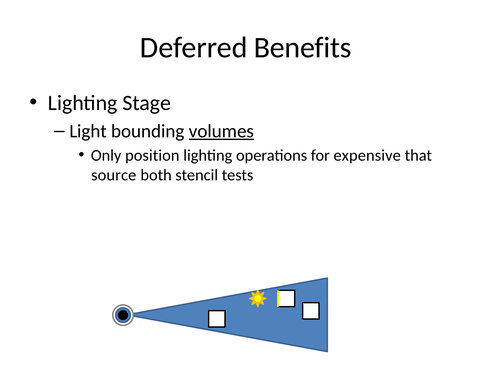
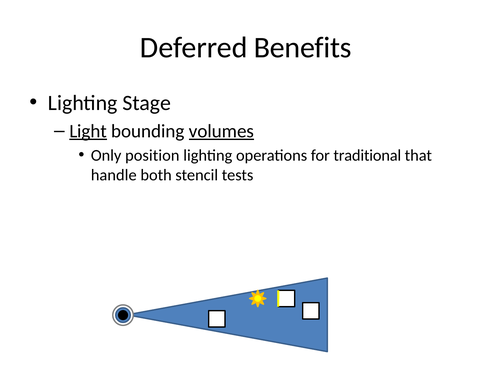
Light underline: none -> present
expensive: expensive -> traditional
source: source -> handle
